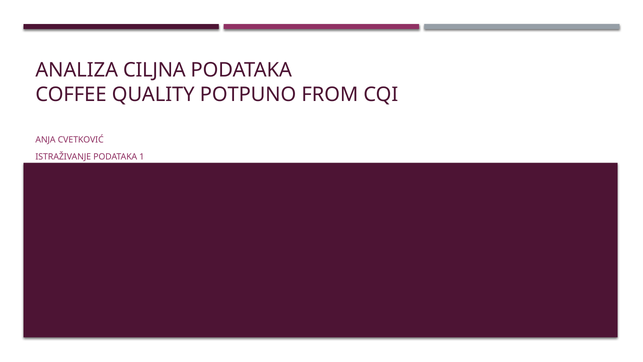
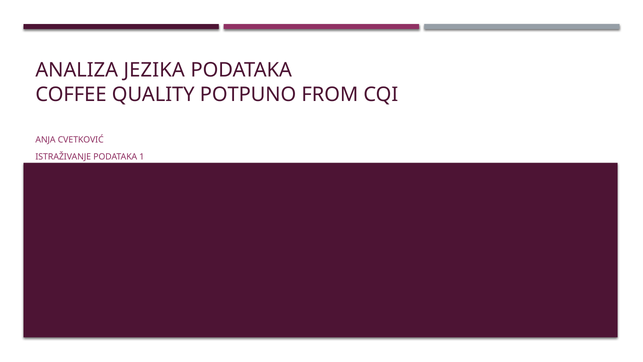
CILJNA: CILJNA -> JEZIKA
